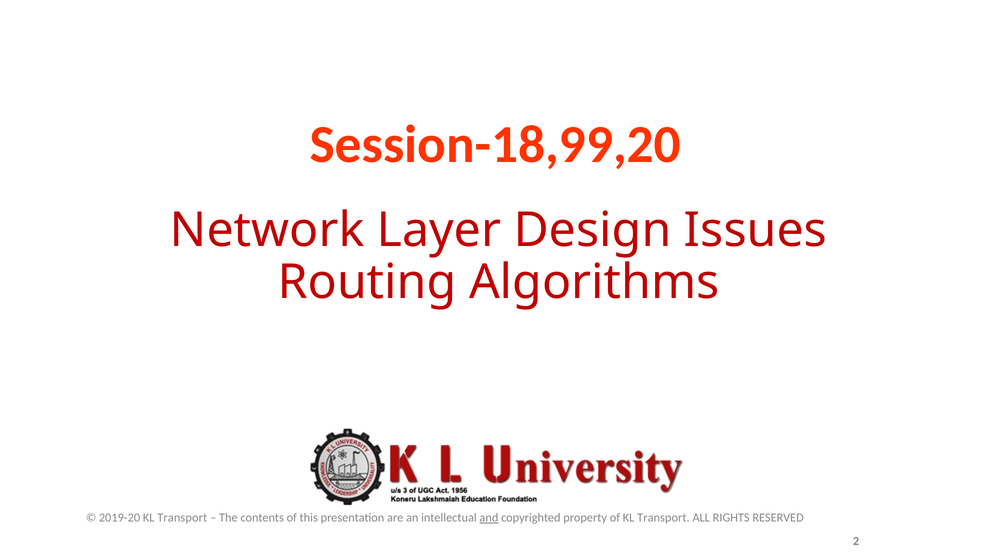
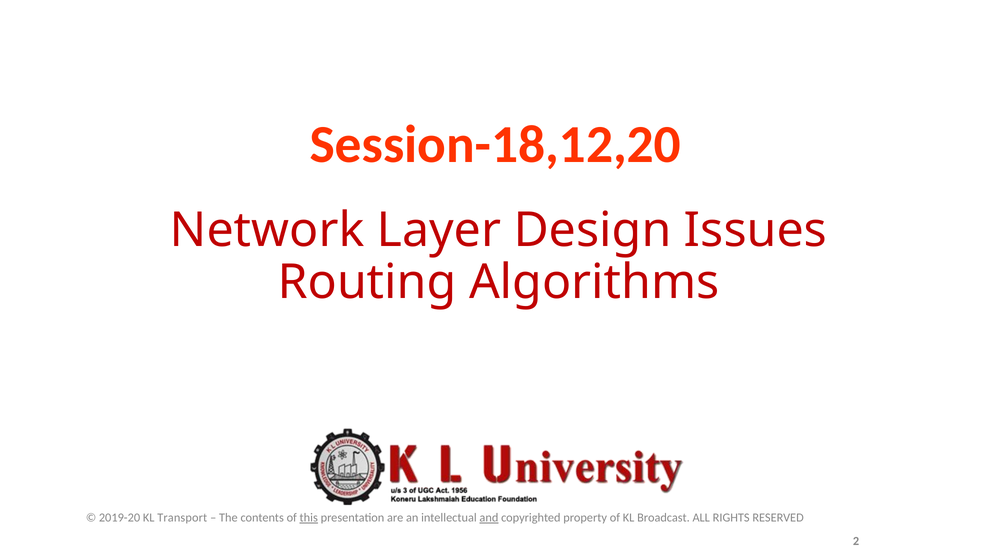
Session-18,99,20: Session-18,99,20 -> Session-18,12,20
this underline: none -> present
of KL Transport: Transport -> Broadcast
